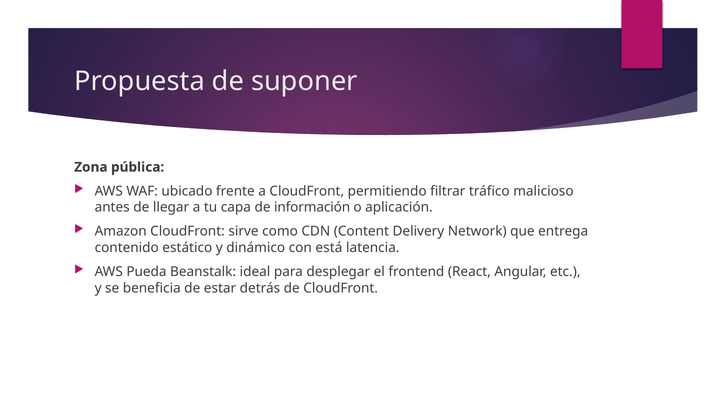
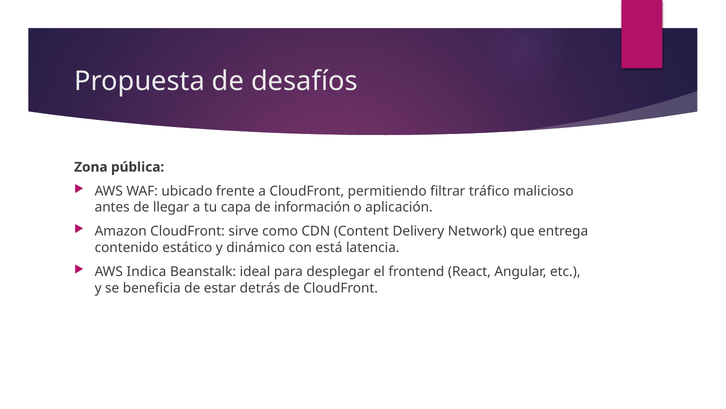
suponer: suponer -> desafíos
Pueda: Pueda -> Indica
